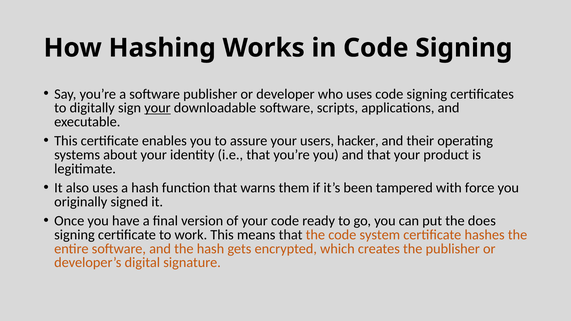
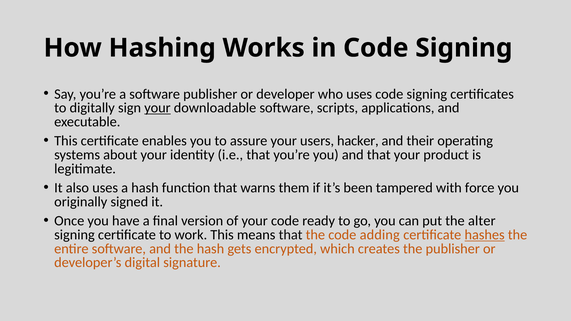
does: does -> alter
system: system -> adding
hashes underline: none -> present
